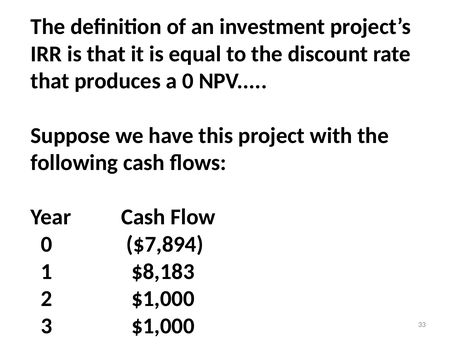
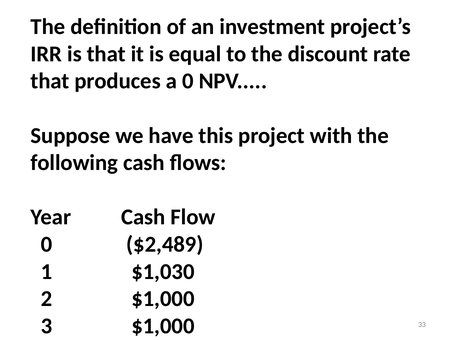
$7,894: $7,894 -> $2,489
$8,183: $8,183 -> $1,030
